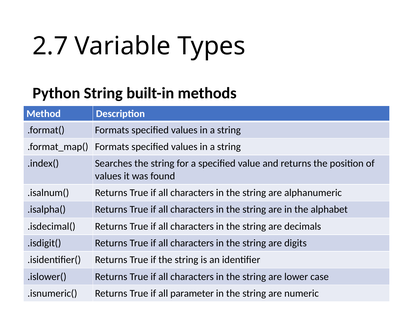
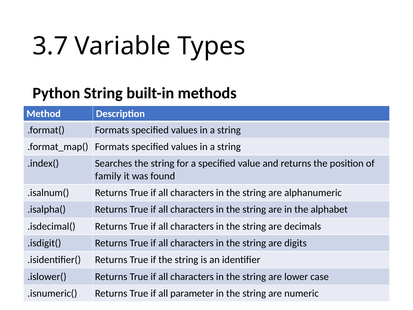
2.7: 2.7 -> 3.7
values at (108, 176): values -> family
